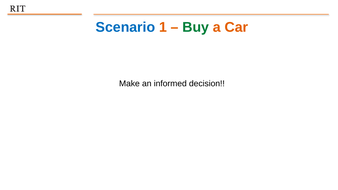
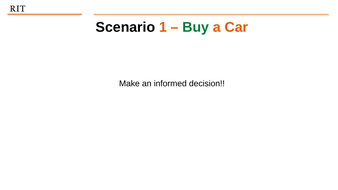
Scenario colour: blue -> black
